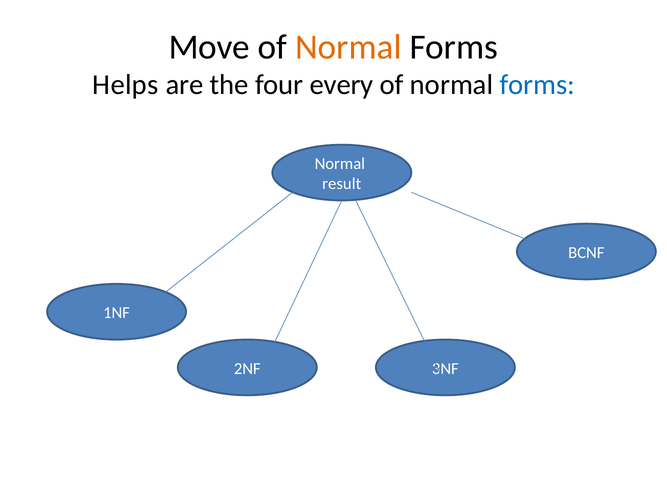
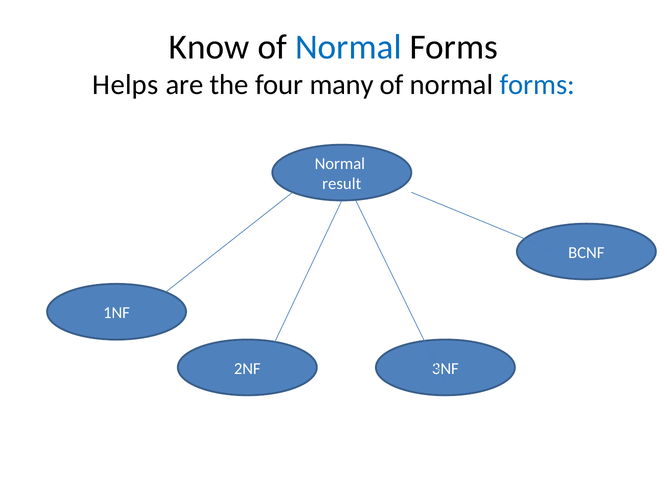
Move: Move -> Know
Normal at (348, 47) colour: orange -> blue
every: every -> many
